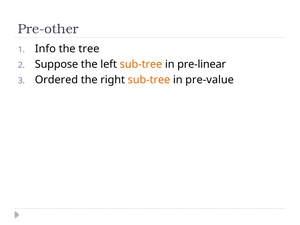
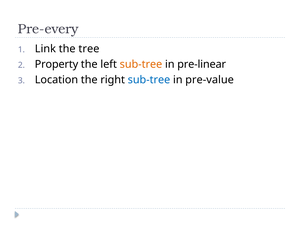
Pre-other: Pre-other -> Pre-every
Info: Info -> Link
Suppose: Suppose -> Property
Ordered: Ordered -> Location
sub-tree at (149, 80) colour: orange -> blue
